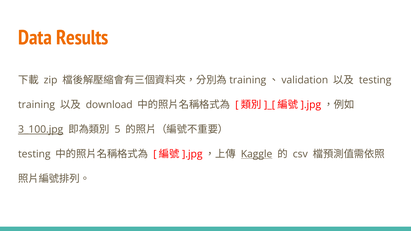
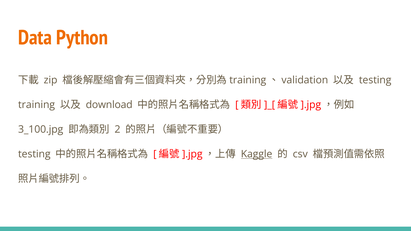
Results: Results -> Python
3_100.jpg underline: present -> none
5: 5 -> 2
